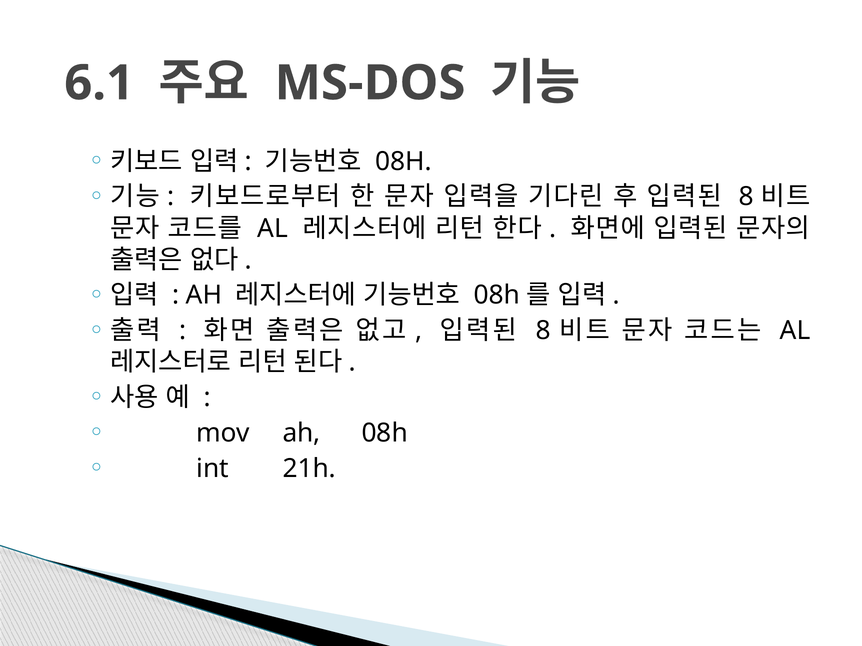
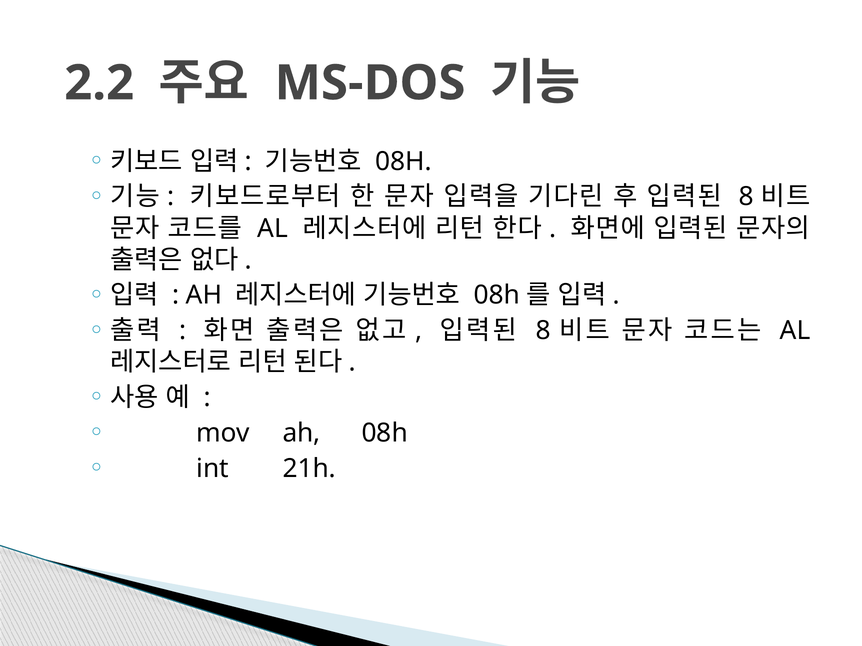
6.1: 6.1 -> 2.2
